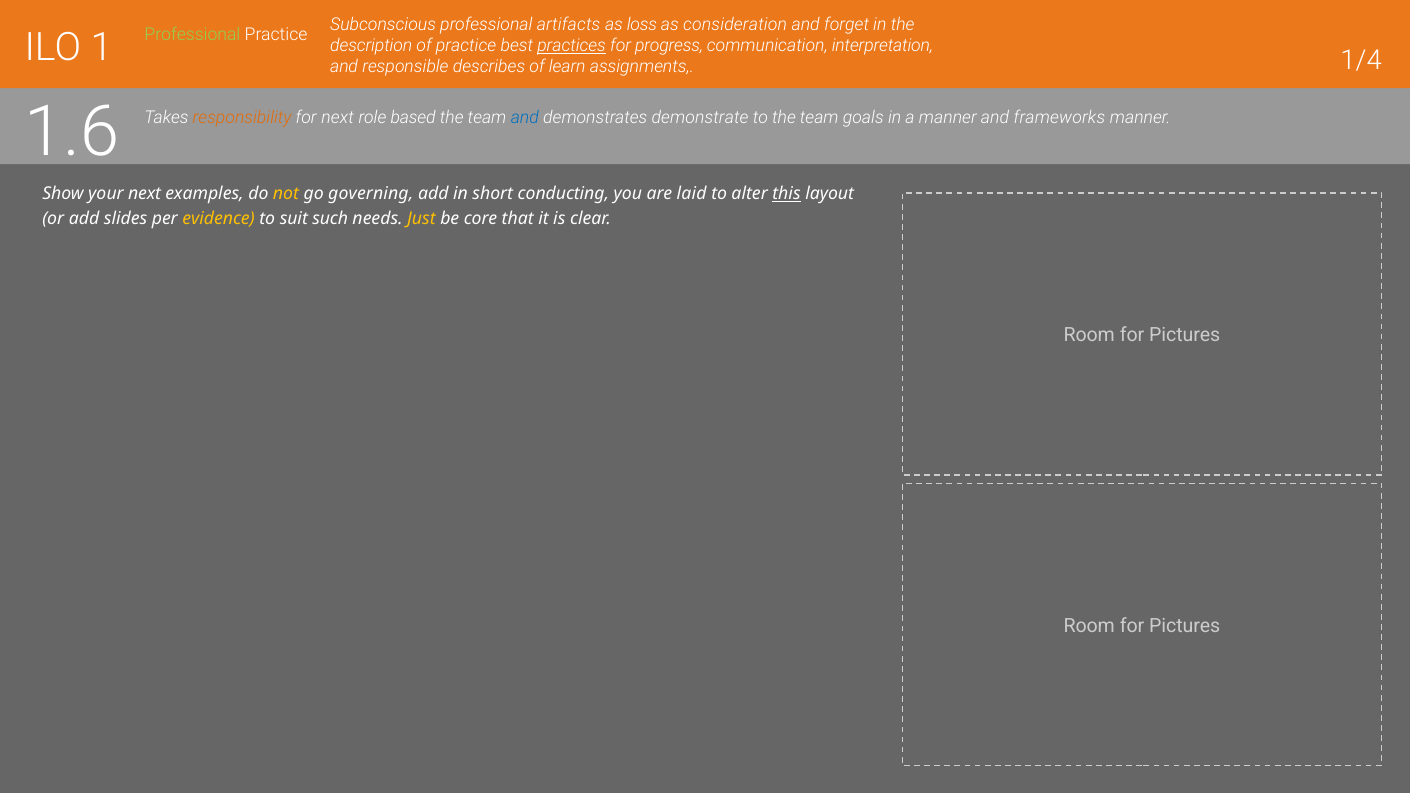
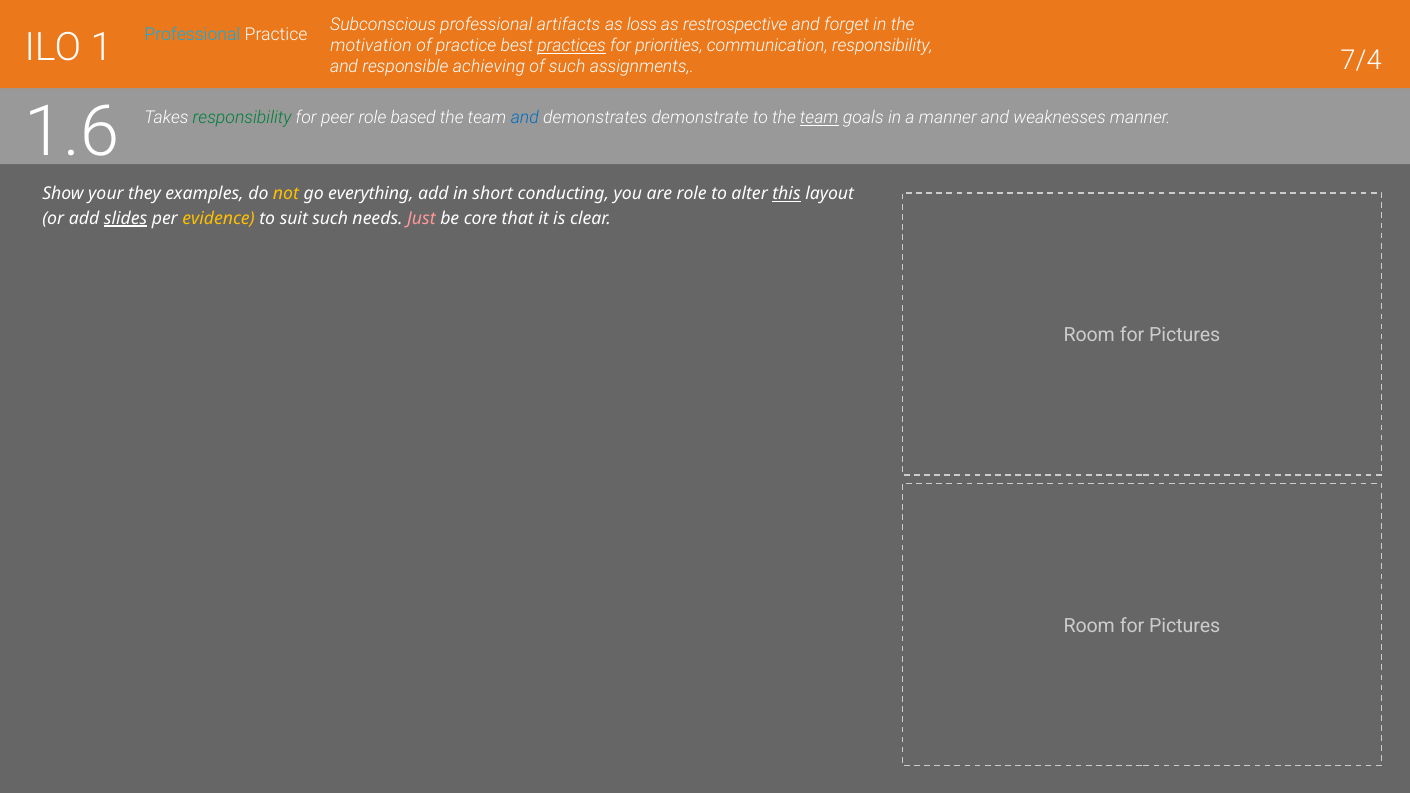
consideration: consideration -> restrospective
Professional at (192, 35) colour: light green -> light blue
1/4: 1/4 -> 7/4
description: description -> motivation
progress: progress -> priorities
communication interpretation: interpretation -> responsibility
describes: describes -> achieving
of learn: learn -> such
responsibility at (242, 117) colour: orange -> green
for next: next -> peer
team at (819, 117) underline: none -> present
frameworks: frameworks -> weaknesses
your next: next -> they
governing: governing -> everything
are laid: laid -> role
slides underline: none -> present
Just colour: yellow -> pink
